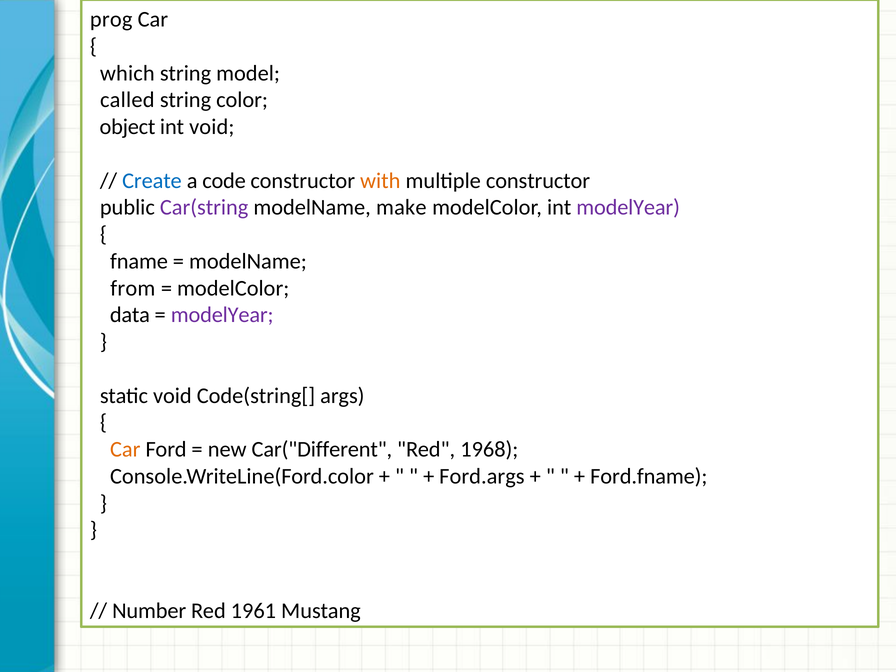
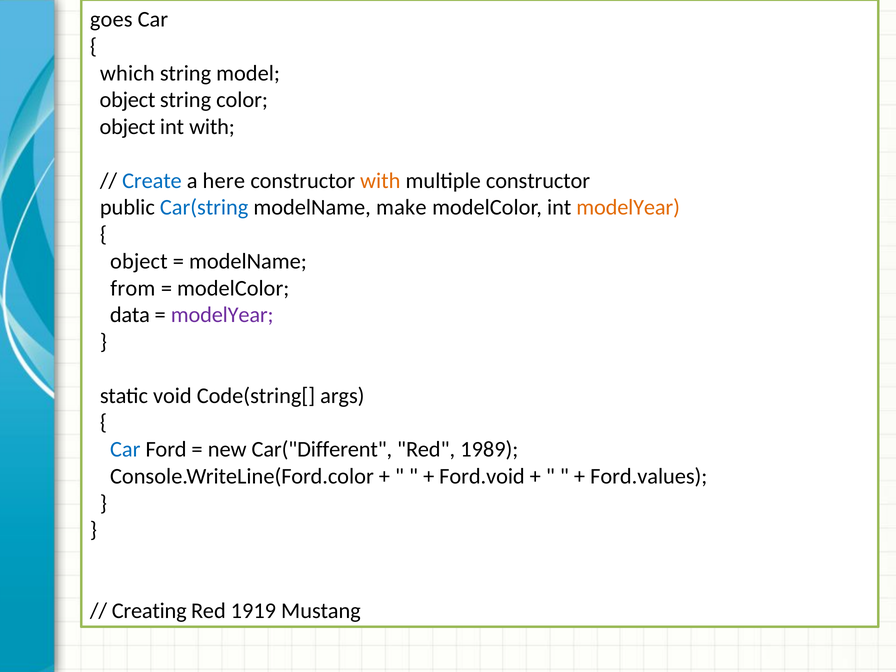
prog: prog -> goes
called at (127, 100): called -> object
int void: void -> with
code: code -> here
Car(string colour: purple -> blue
modelYear at (628, 208) colour: purple -> orange
fname at (139, 261): fname -> object
Car at (125, 449) colour: orange -> blue
1968: 1968 -> 1989
Ford.args: Ford.args -> Ford.void
Ford.fname: Ford.fname -> Ford.values
Number: Number -> Creating
1961: 1961 -> 1919
